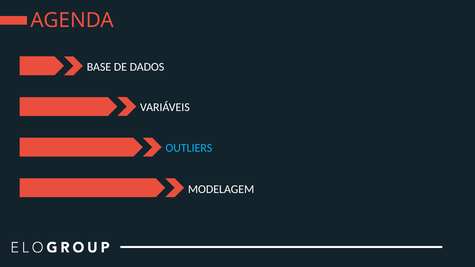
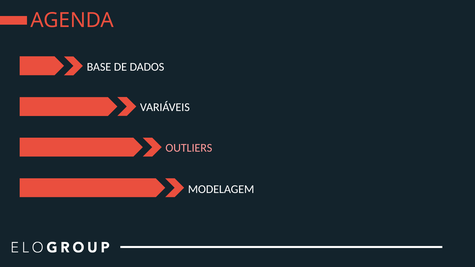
OUTLIERS colour: light blue -> pink
